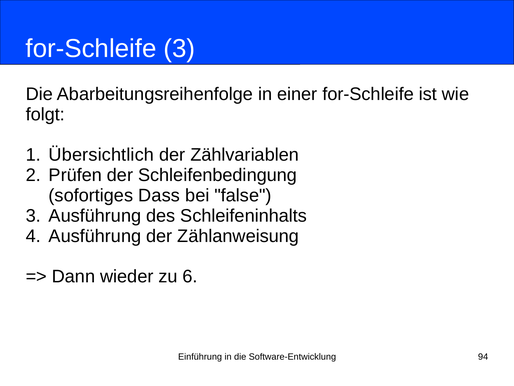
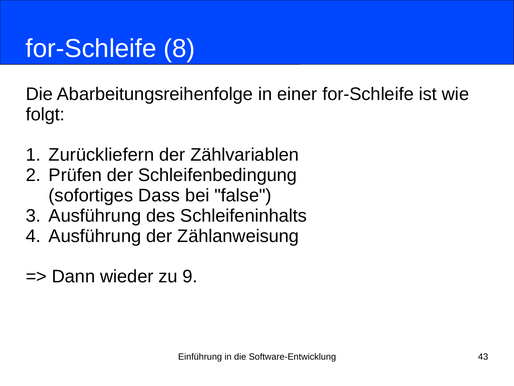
for-Schleife 3: 3 -> 8
Übersichtlich: Übersichtlich -> Zurückliefern
6: 6 -> 9
94: 94 -> 43
